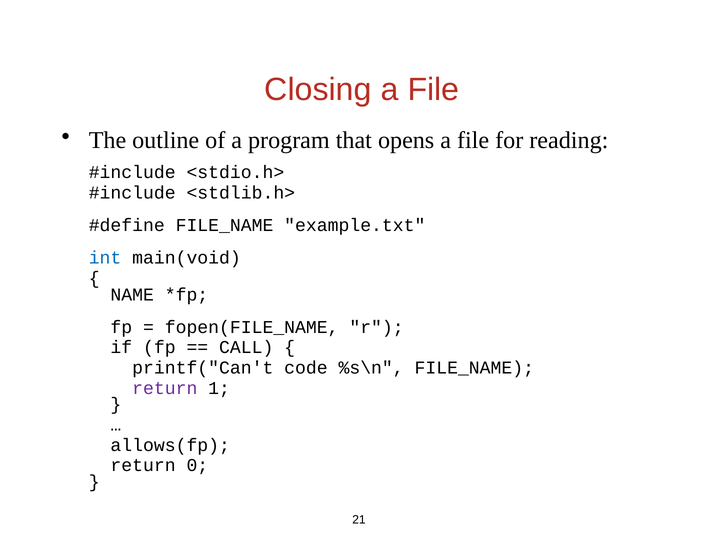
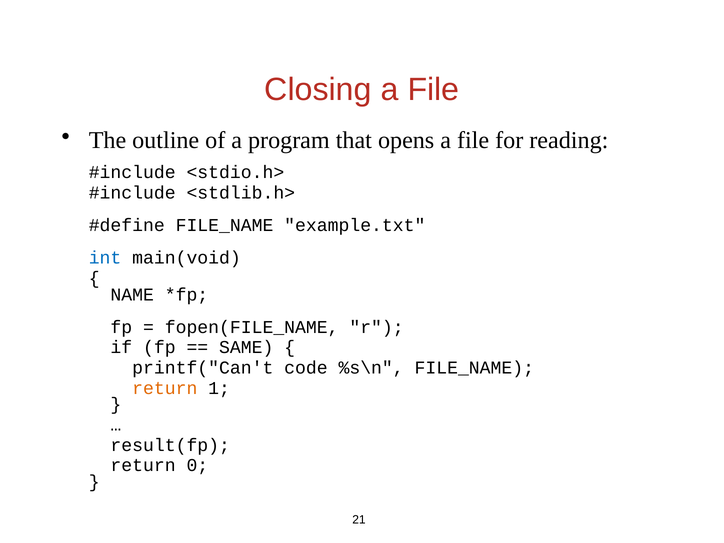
CALL: CALL -> SAME
return at (165, 388) colour: purple -> orange
allows(fp: allows(fp -> result(fp
